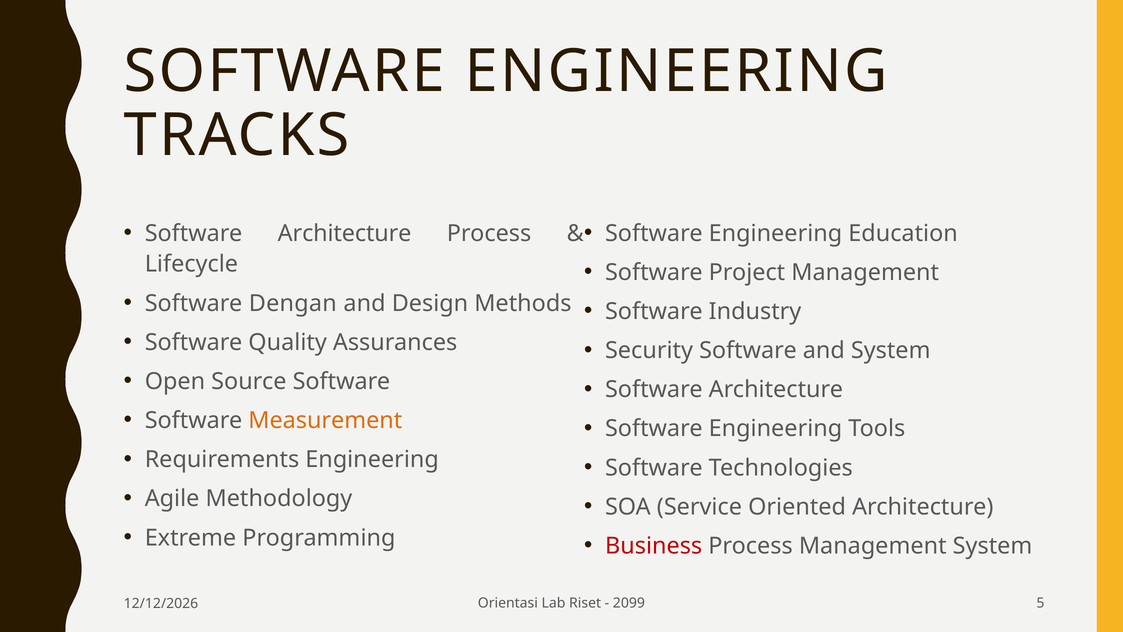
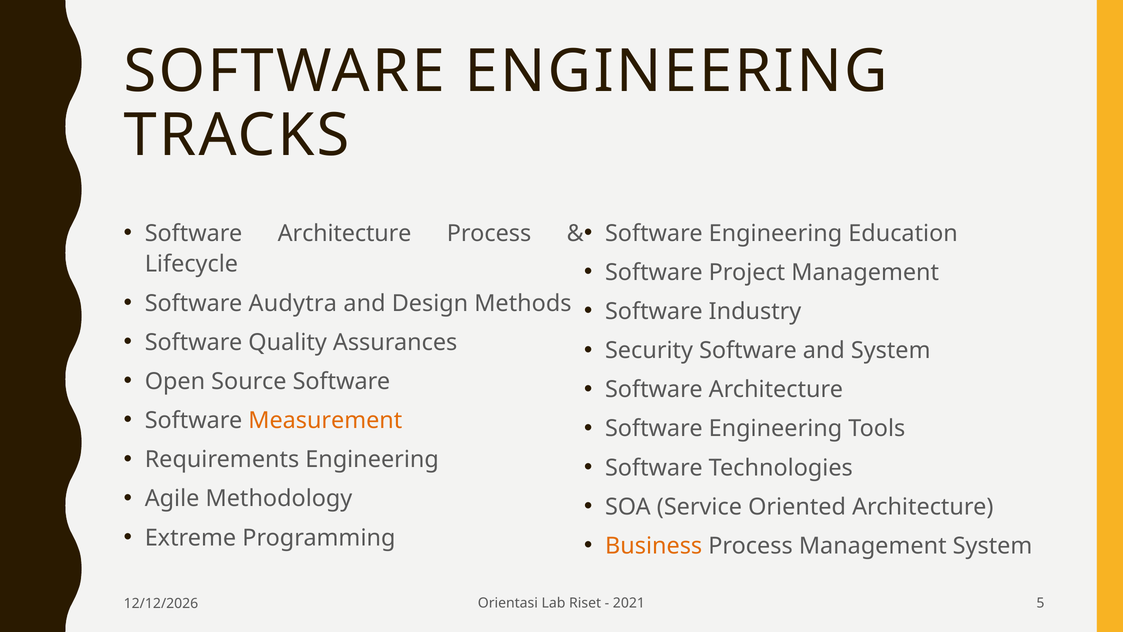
Dengan: Dengan -> Audytra
Business colour: red -> orange
2099: 2099 -> 2021
